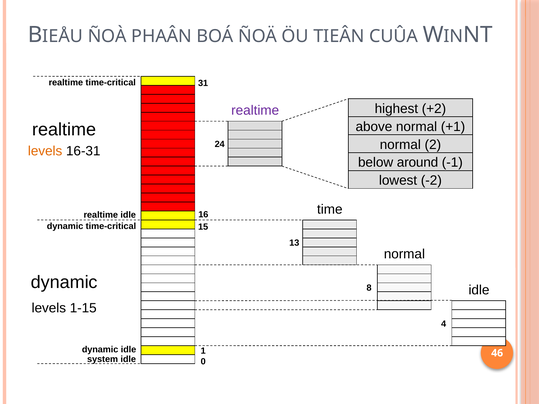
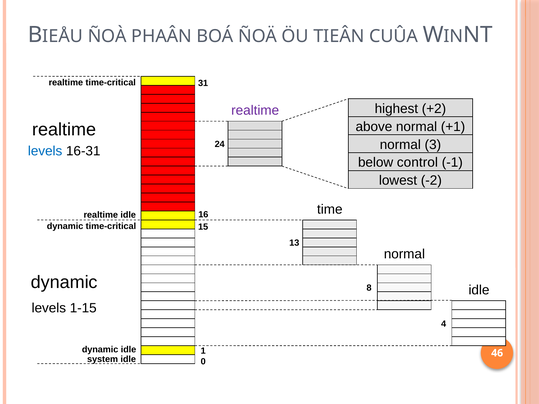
2: 2 -> 3
levels at (45, 151) colour: orange -> blue
around: around -> control
